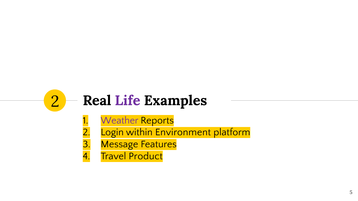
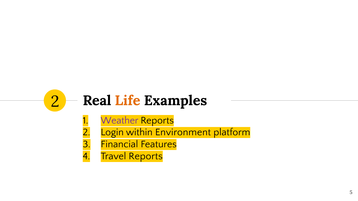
Life colour: purple -> orange
Message: Message -> Financial
Travel Product: Product -> Reports
